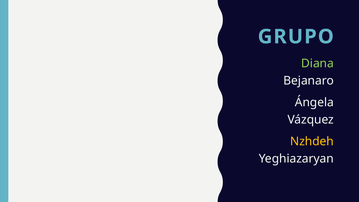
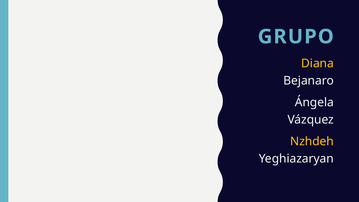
Diana colour: light green -> yellow
